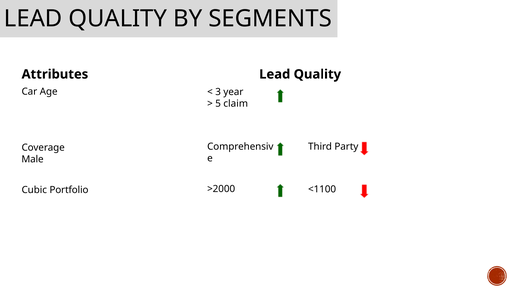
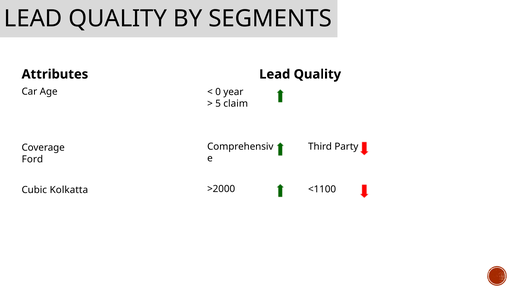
3: 3 -> 0
Male: Male -> Ford
Portfolio: Portfolio -> Kolkatta
